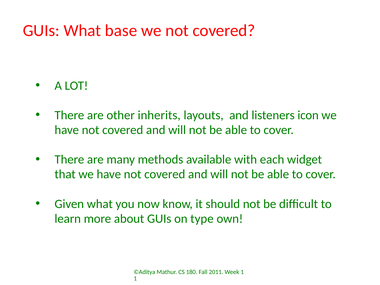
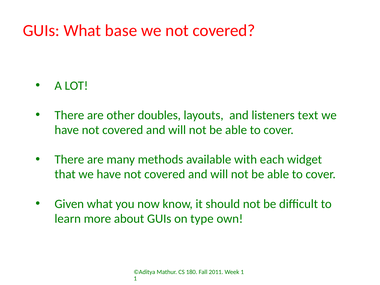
inherits: inherits -> doubles
icon: icon -> text
